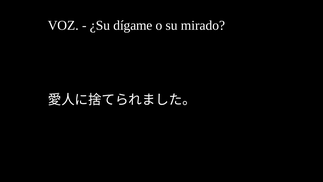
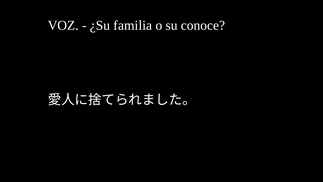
dígame: dígame -> familia
mirado: mirado -> conoce
